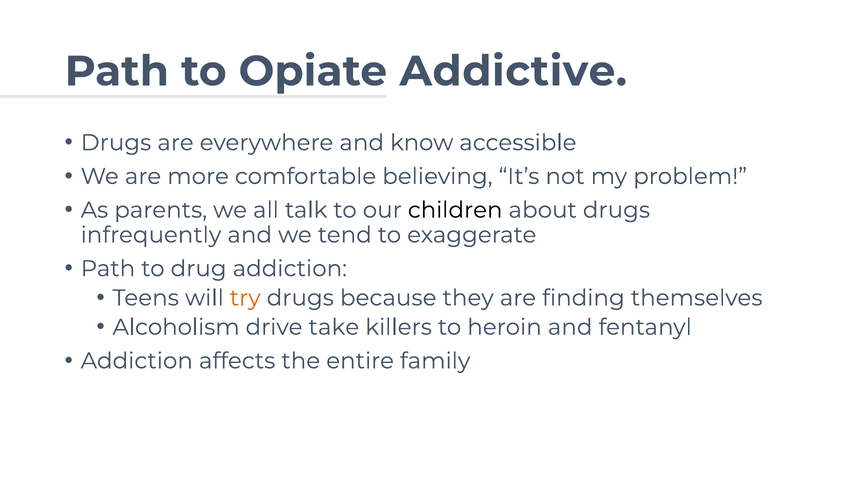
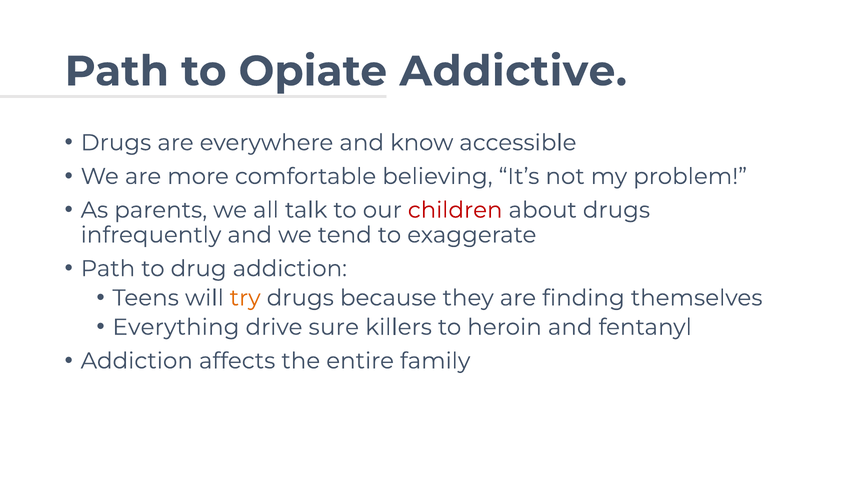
children colour: black -> red
Alcoholism: Alcoholism -> Everything
take: take -> sure
